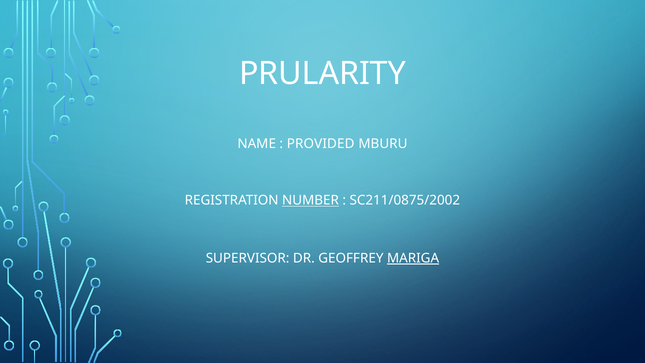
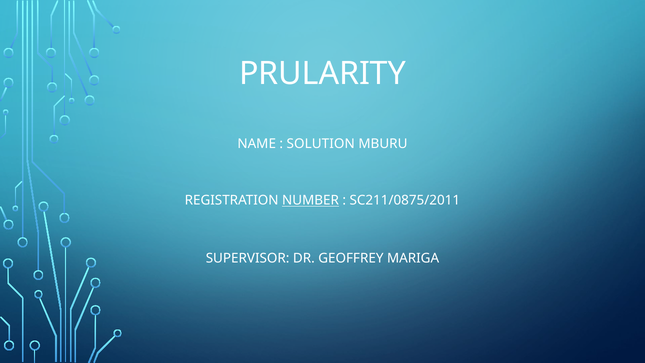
PROVIDED: PROVIDED -> SOLUTION
SC211/0875/2002: SC211/0875/2002 -> SC211/0875/2011
MARIGA underline: present -> none
